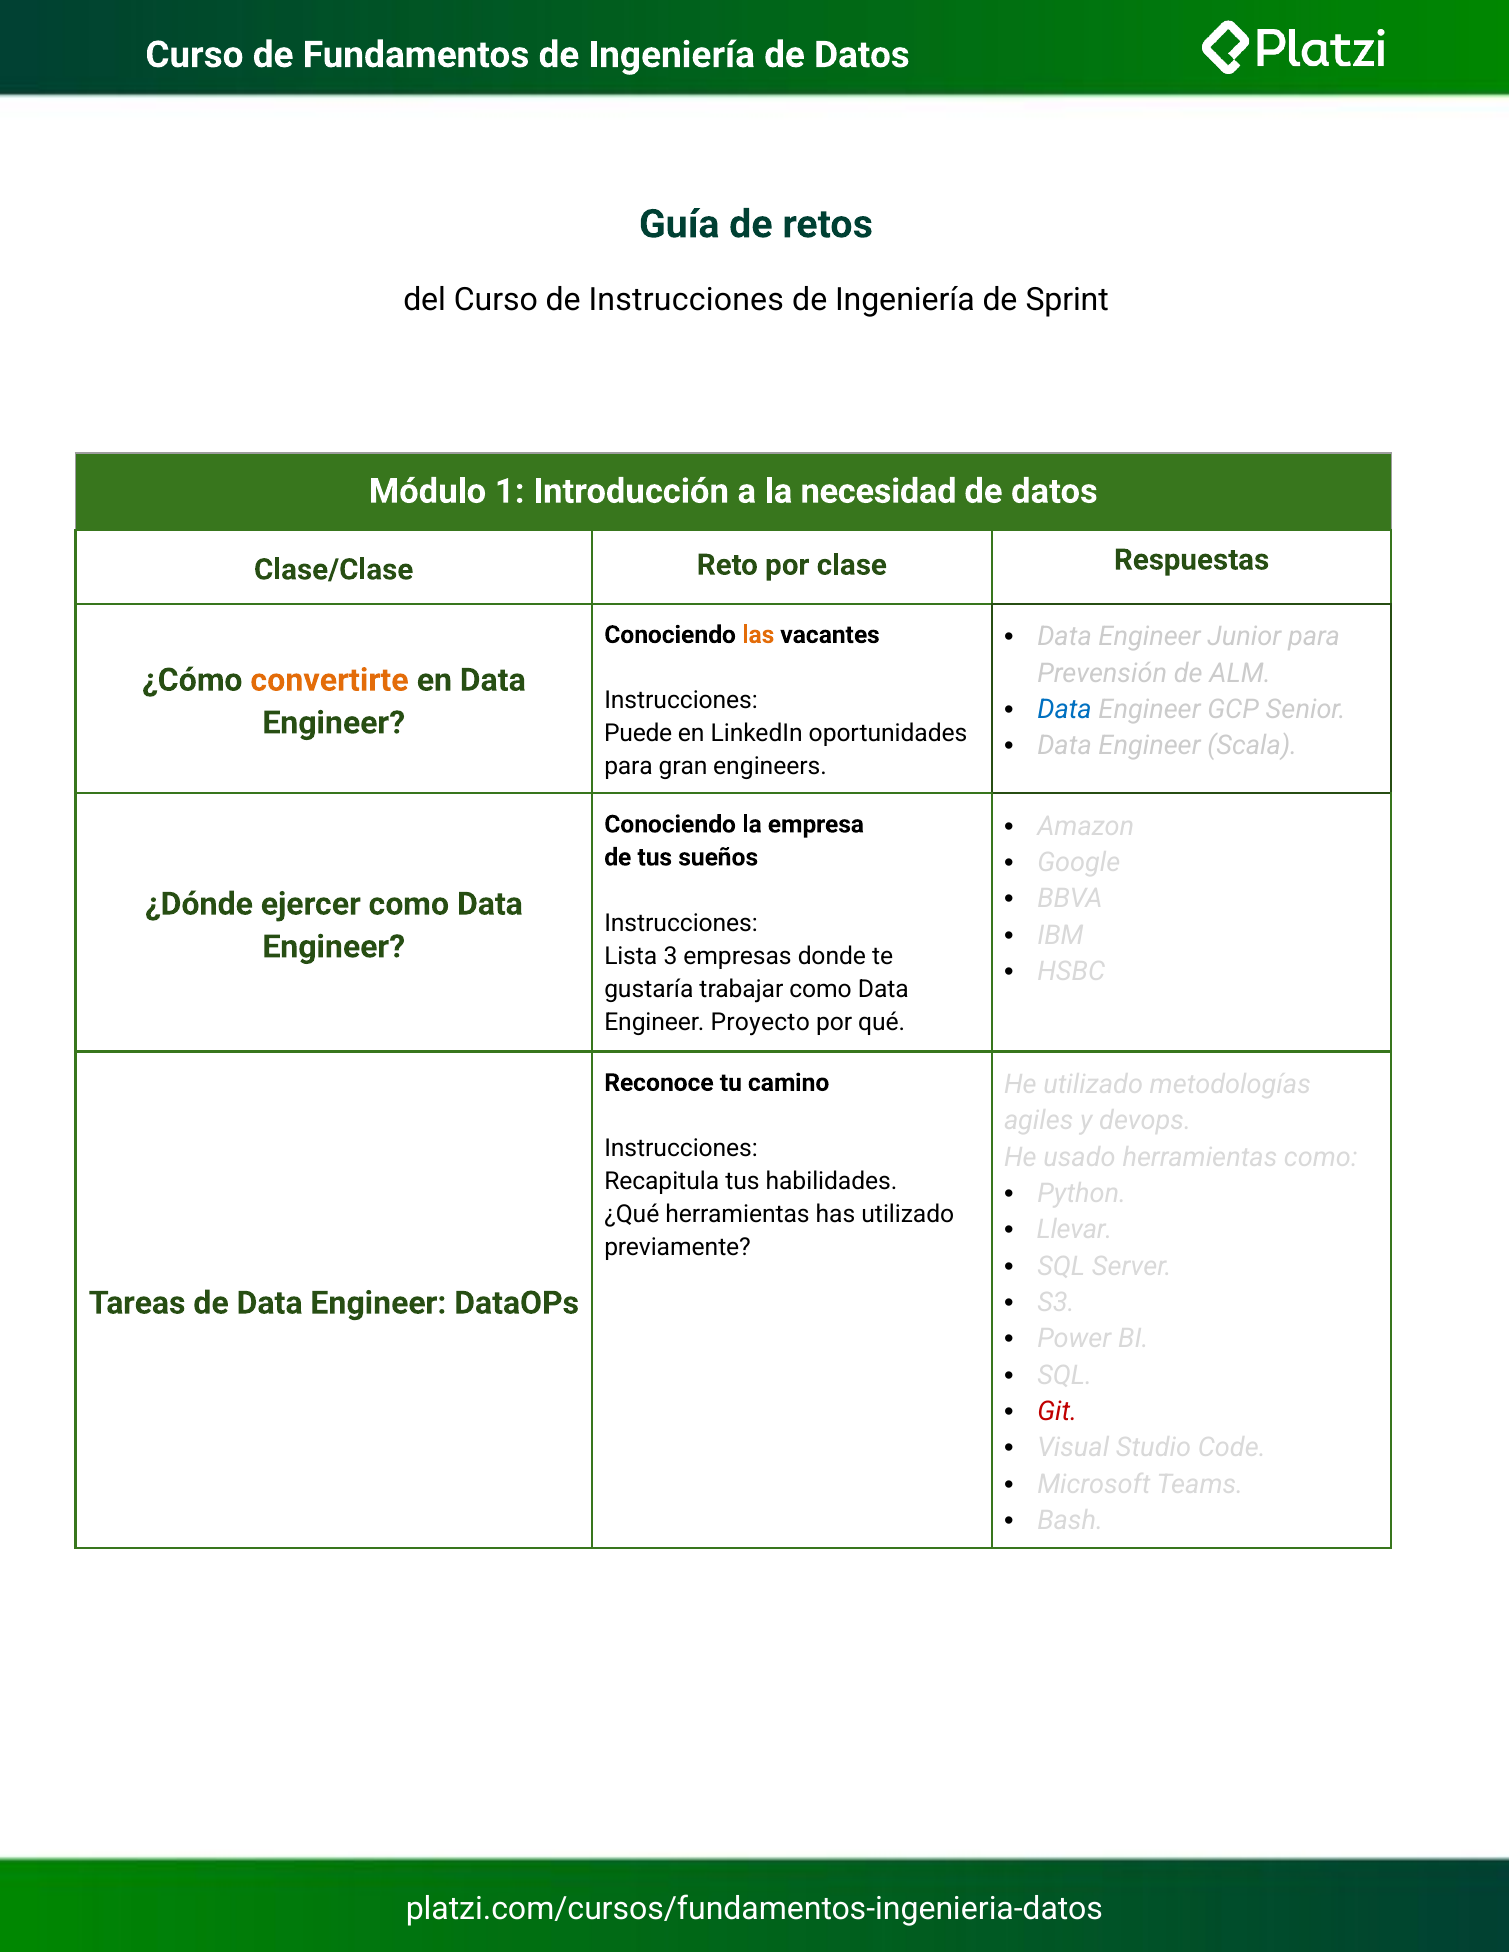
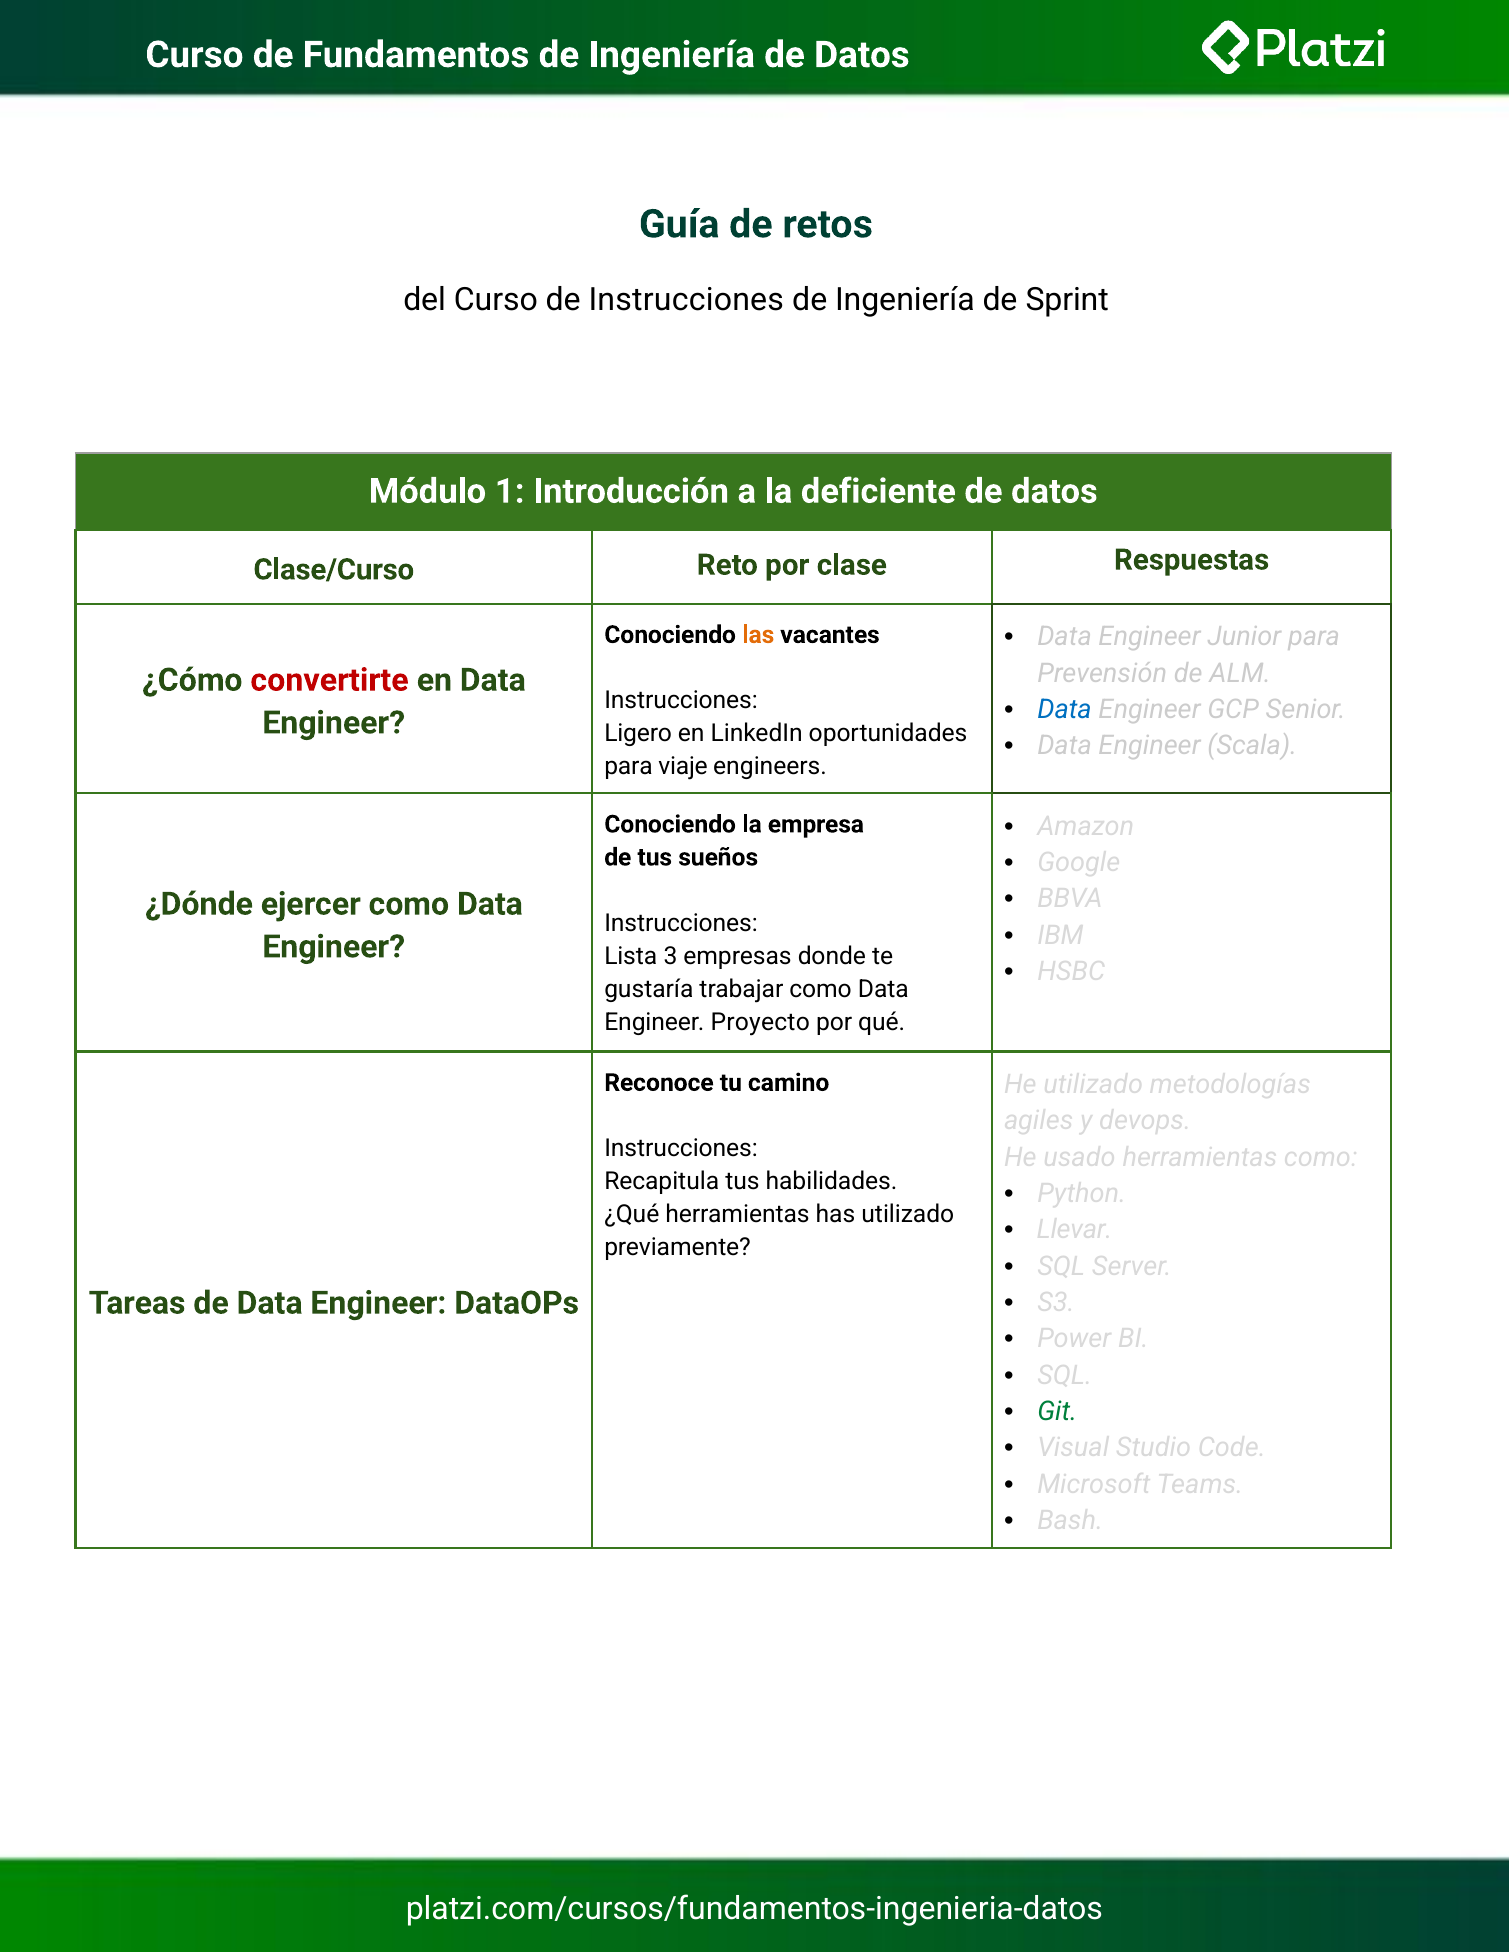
necesidad: necesidad -> deficiente
Clase/Clase: Clase/Clase -> Clase/Curso
convertirte colour: orange -> red
Puede: Puede -> Ligero
gran: gran -> viaje
Git colour: red -> green
